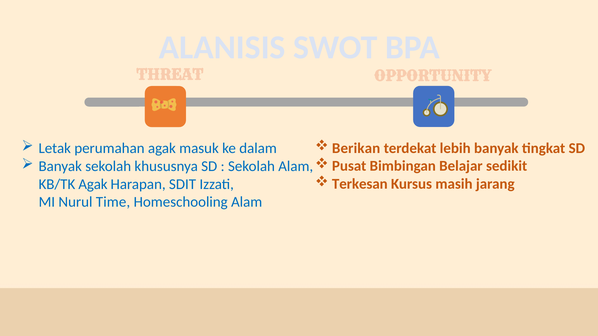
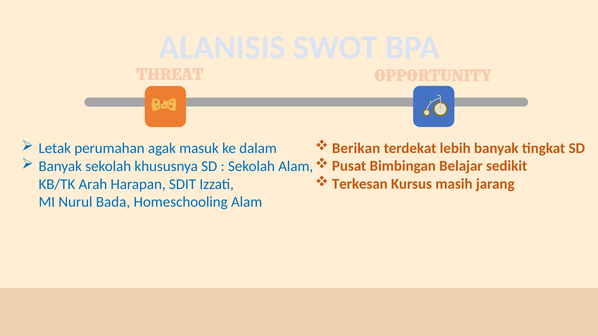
KB/TK Agak: Agak -> Arah
Time: Time -> Bada
